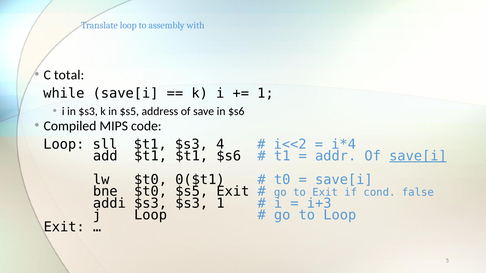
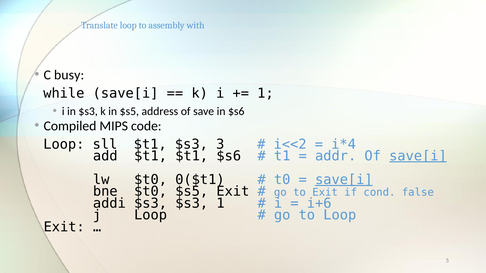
total: total -> busy
4: 4 -> 3
save[i at (344, 180) underline: none -> present
i+3: i+3 -> i+6
